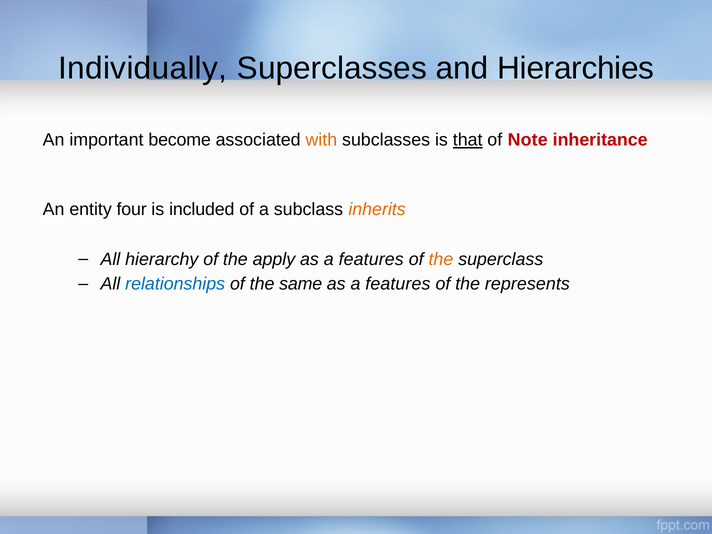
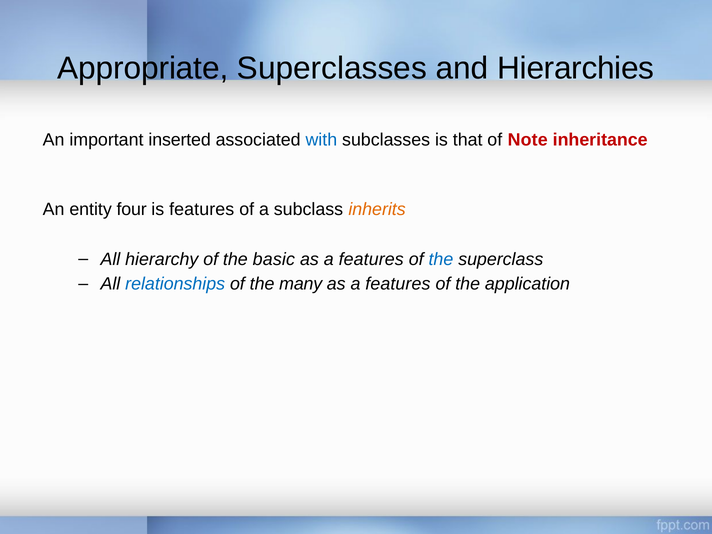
Individually: Individually -> Appropriate
become: become -> inserted
with colour: orange -> blue
that underline: present -> none
is included: included -> features
apply: apply -> basic
the at (441, 259) colour: orange -> blue
same: same -> many
represents: represents -> application
